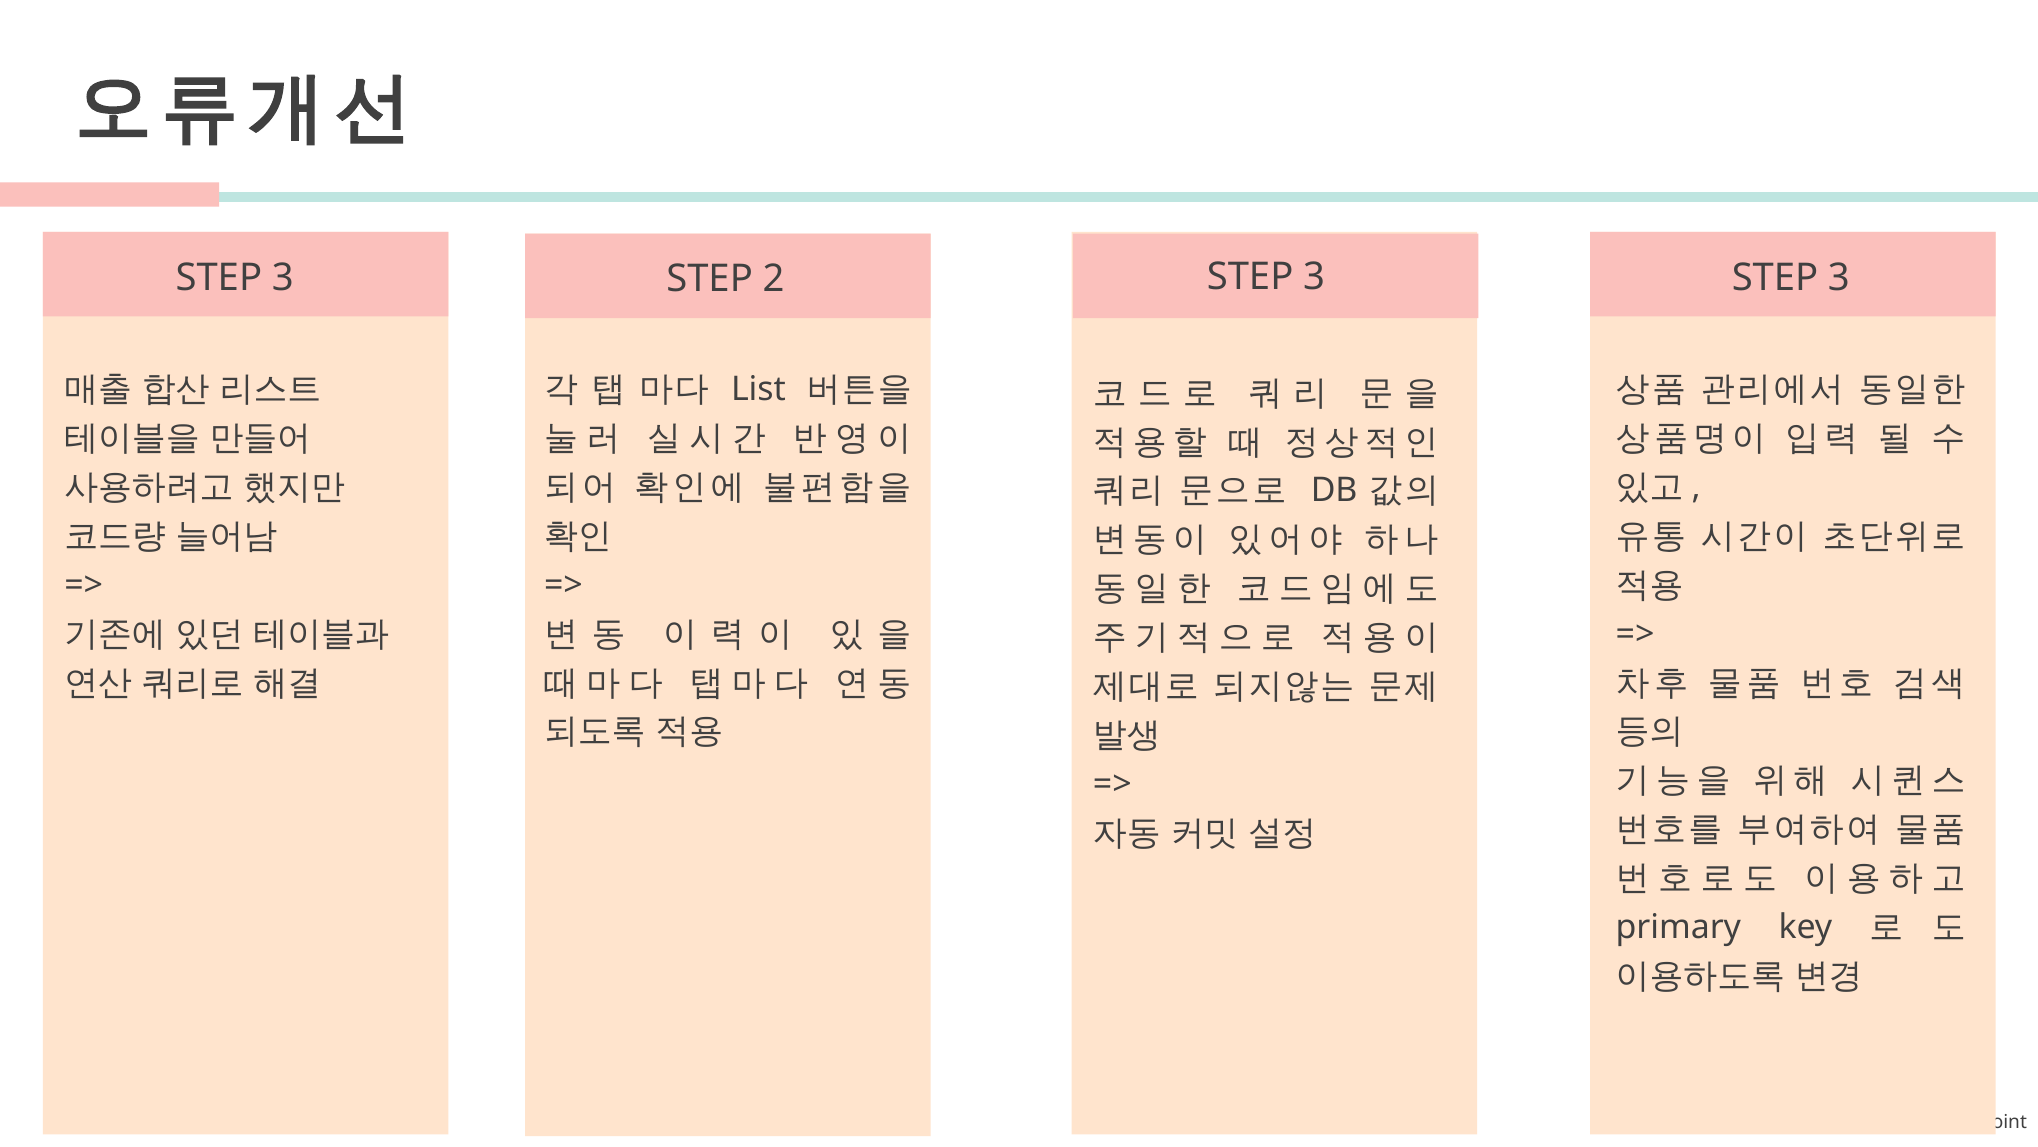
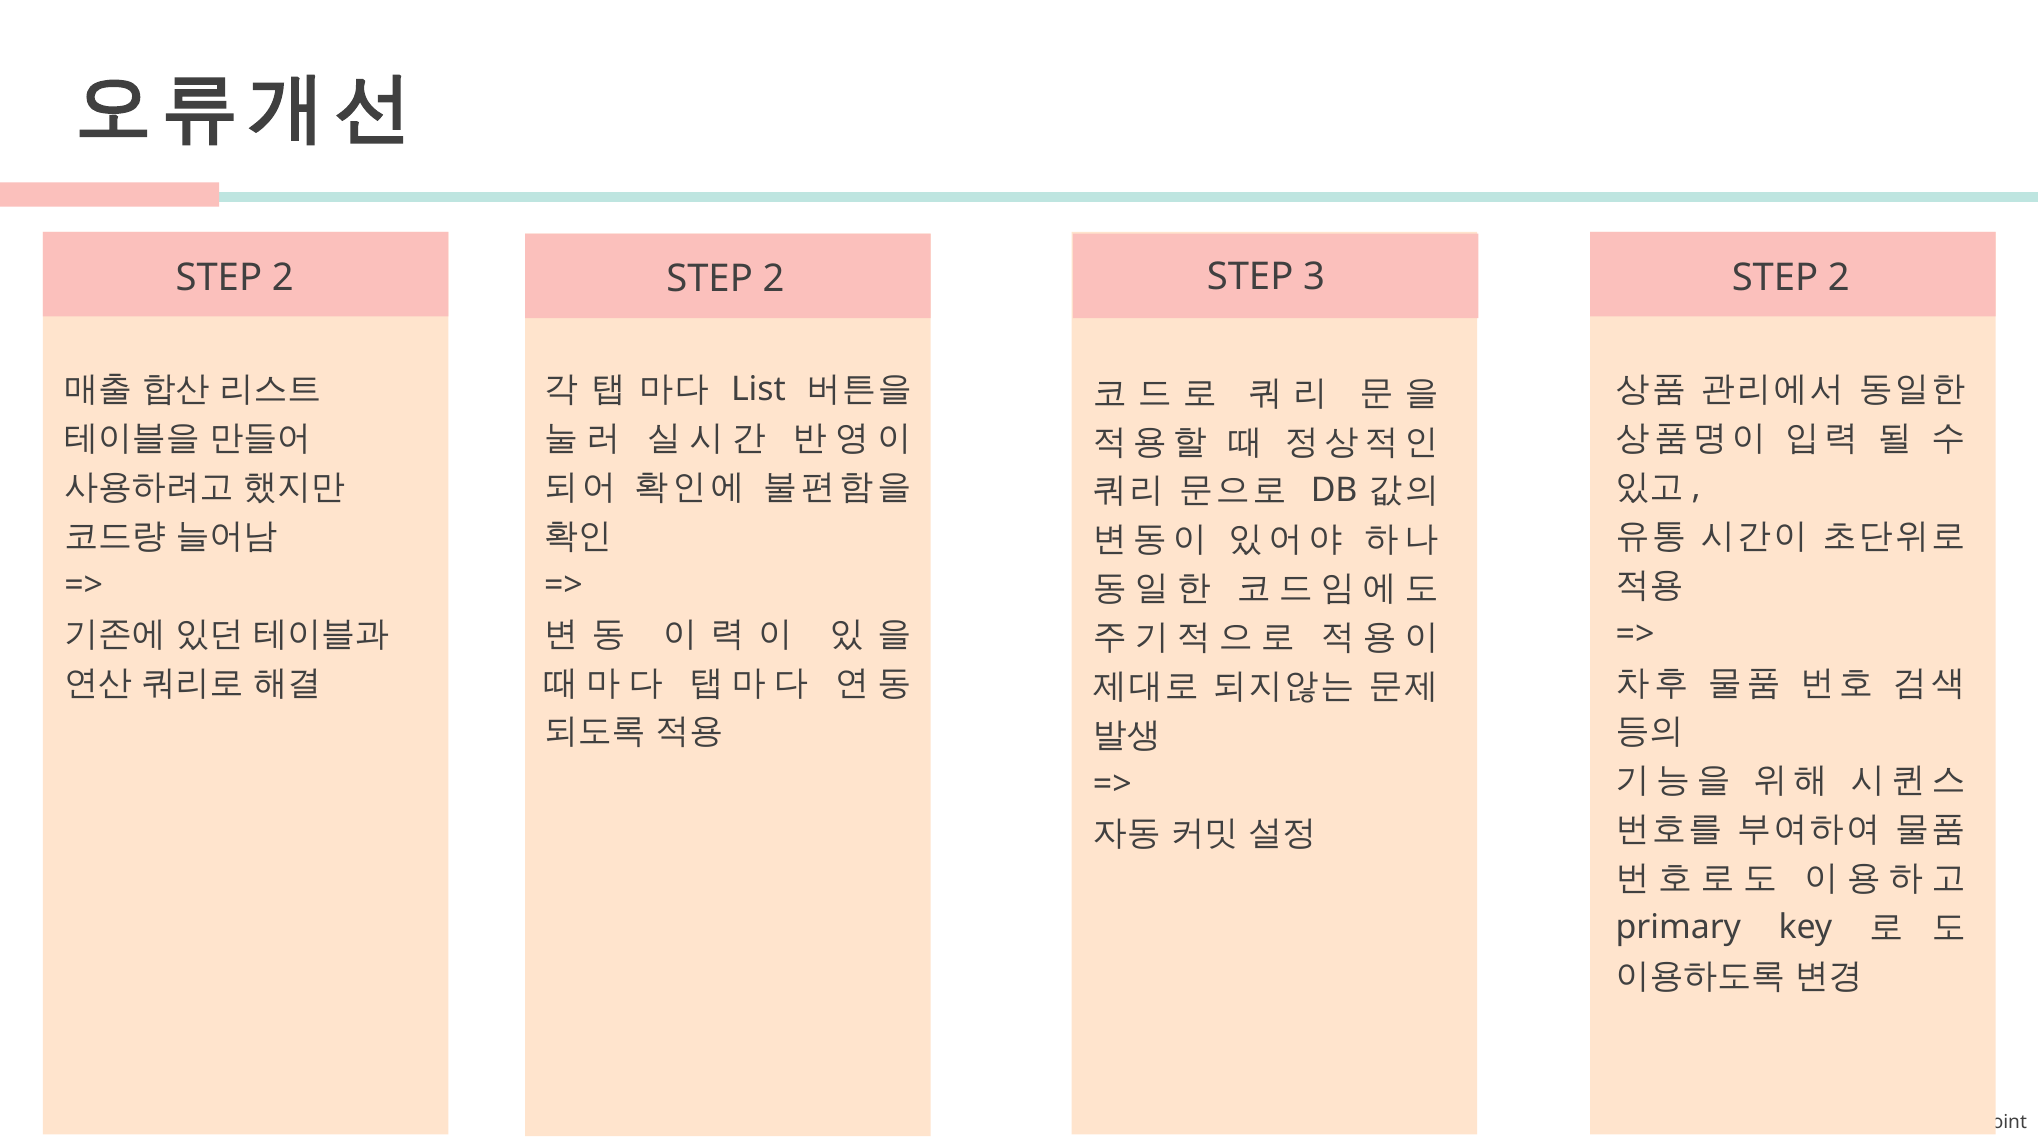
3 at (283, 278): 3 -> 2
3 STEP 3: 3 -> 2
